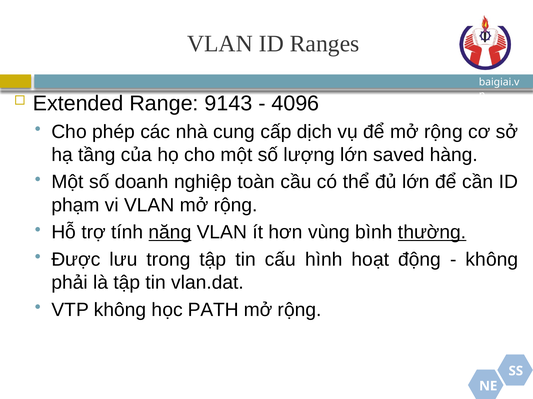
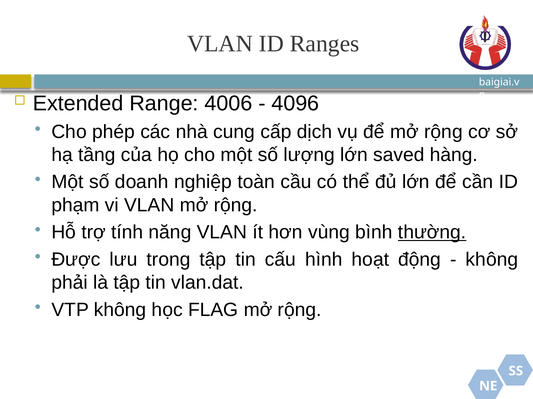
9143: 9143 -> 4006
năng underline: present -> none
PATH: PATH -> FLAG
